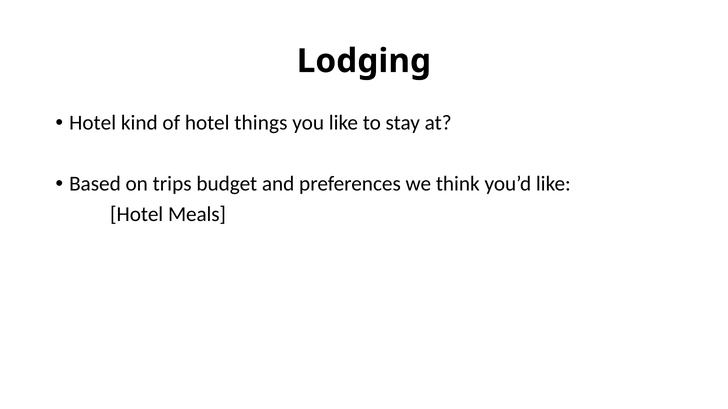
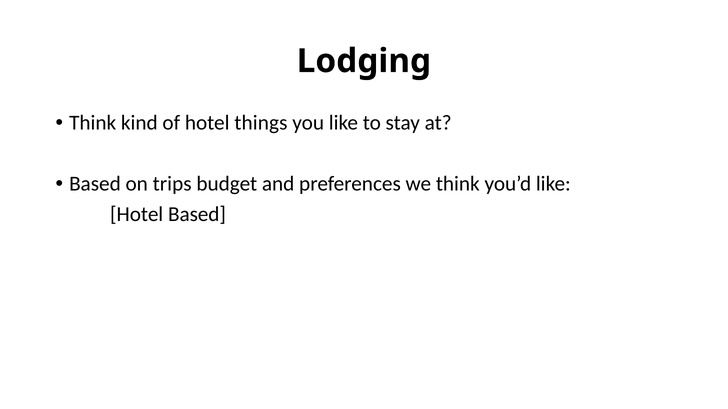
Hotel at (93, 123): Hotel -> Think
Hotel Meals: Meals -> Based
